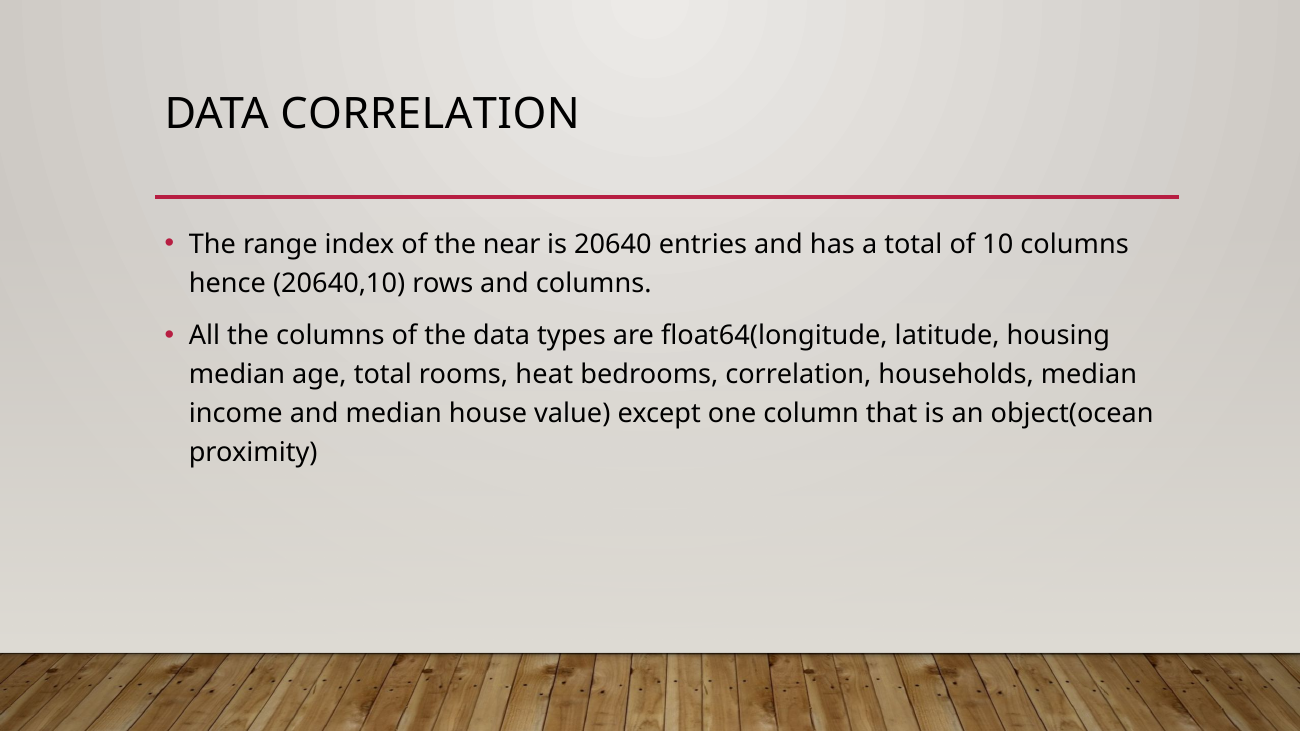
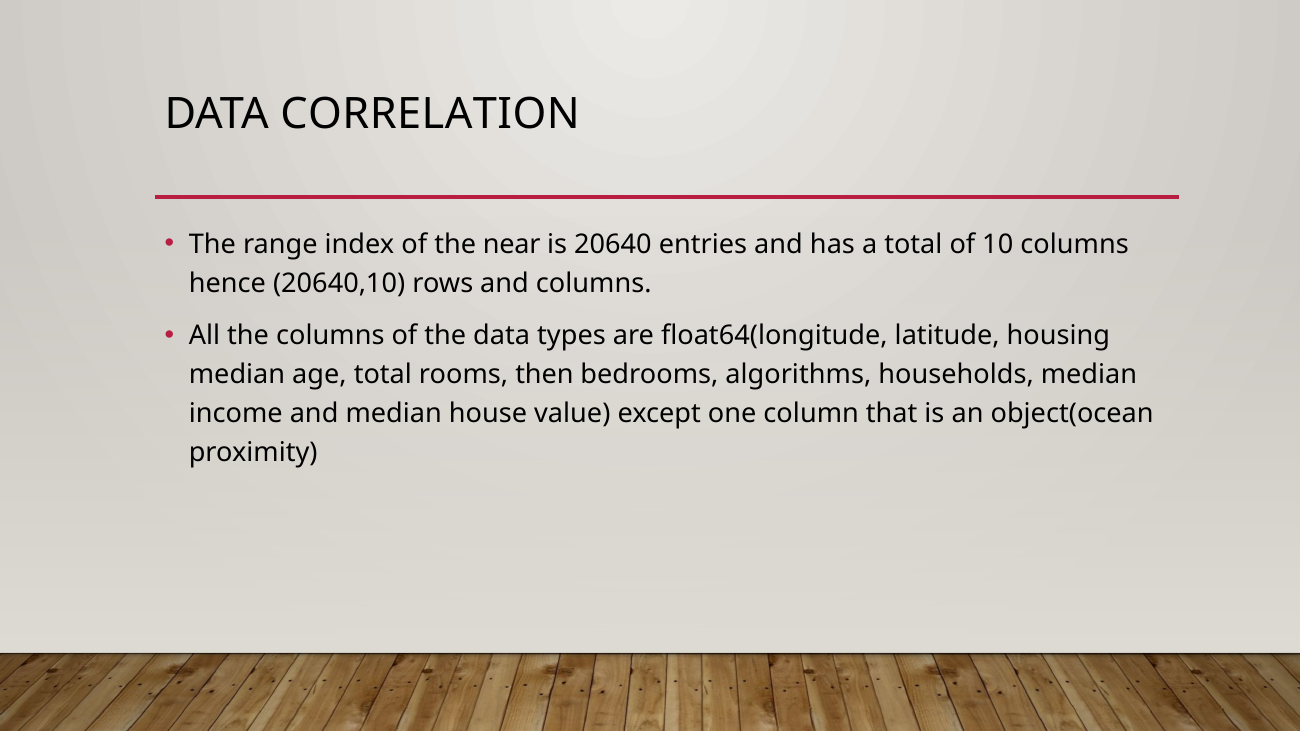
heat: heat -> then
bedrooms correlation: correlation -> algorithms
